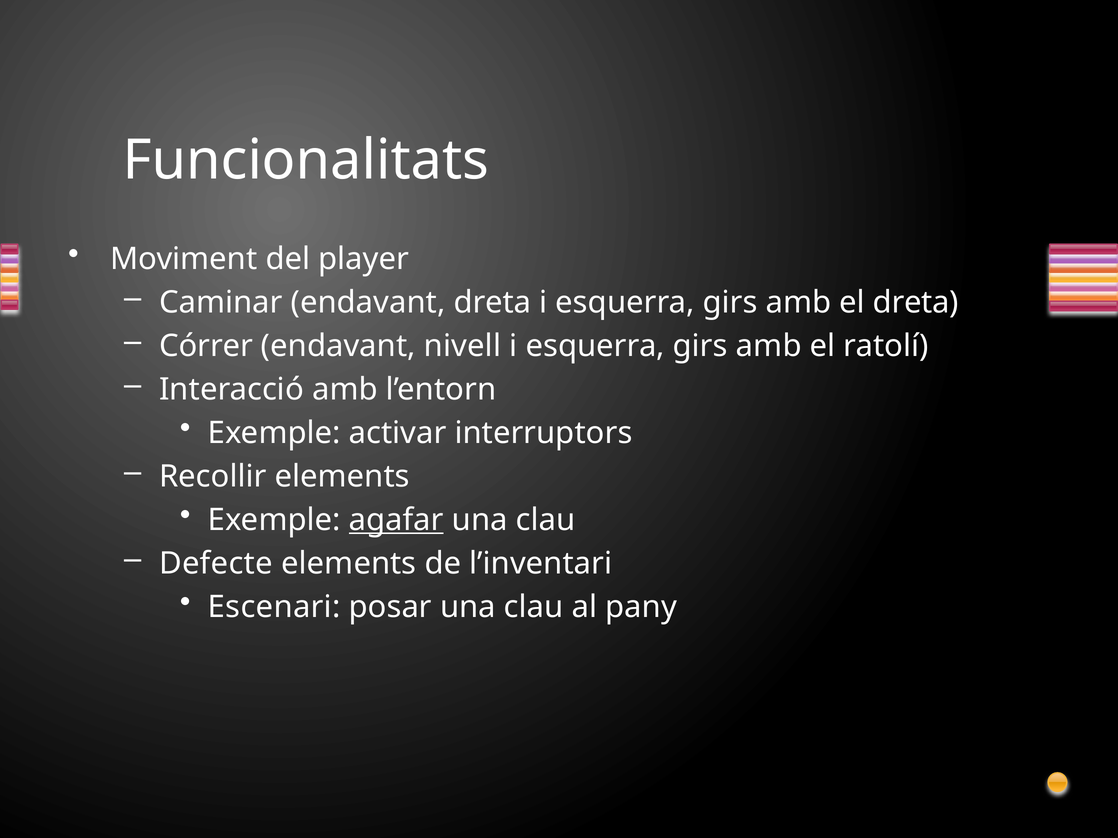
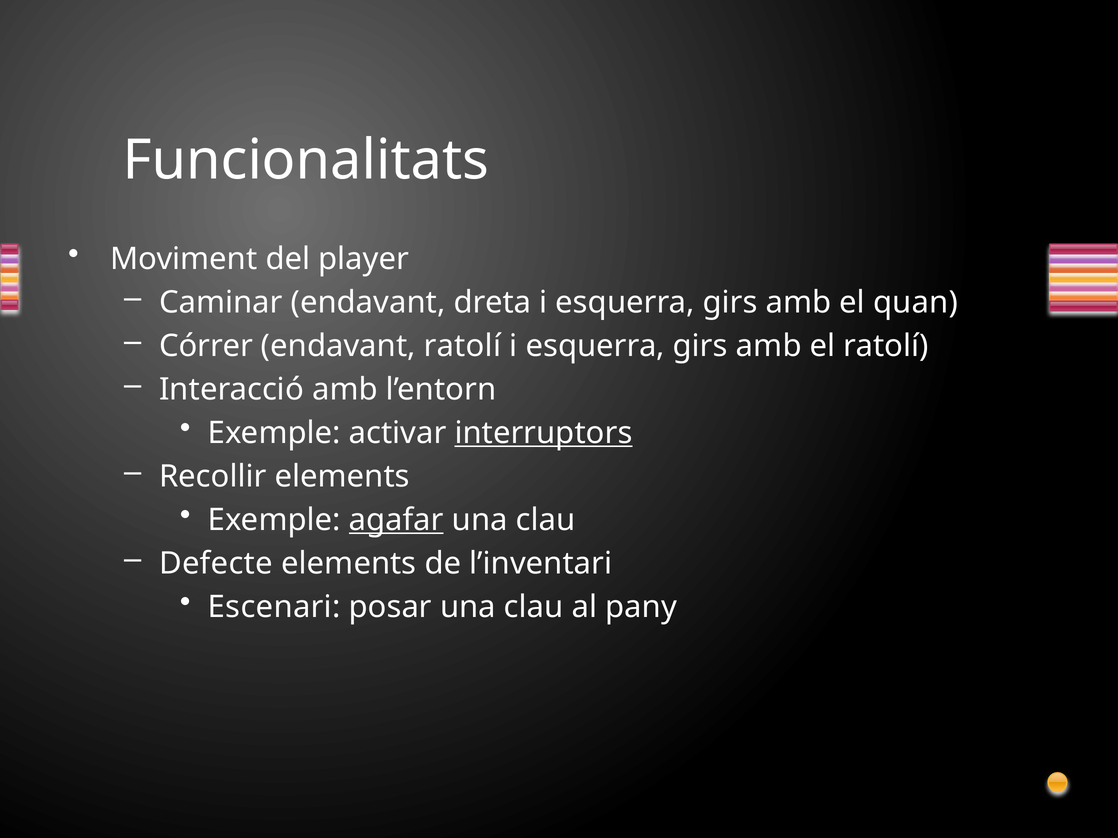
el dreta: dreta -> quan
endavant nivell: nivell -> ratolí
interruptors underline: none -> present
